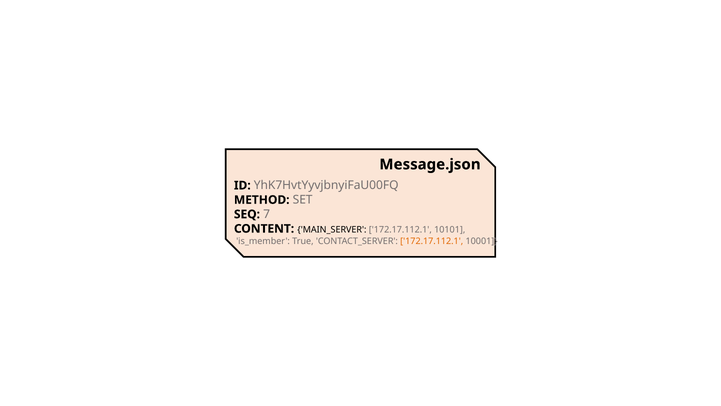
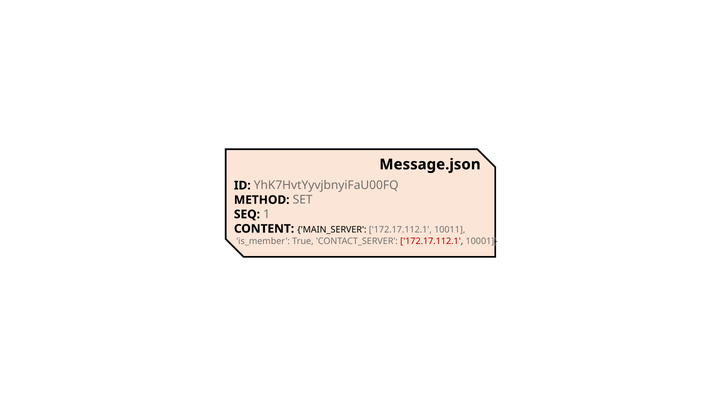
7: 7 -> 1
10101: 10101 -> 10011
172.17.112.1 at (432, 241) colour: orange -> red
